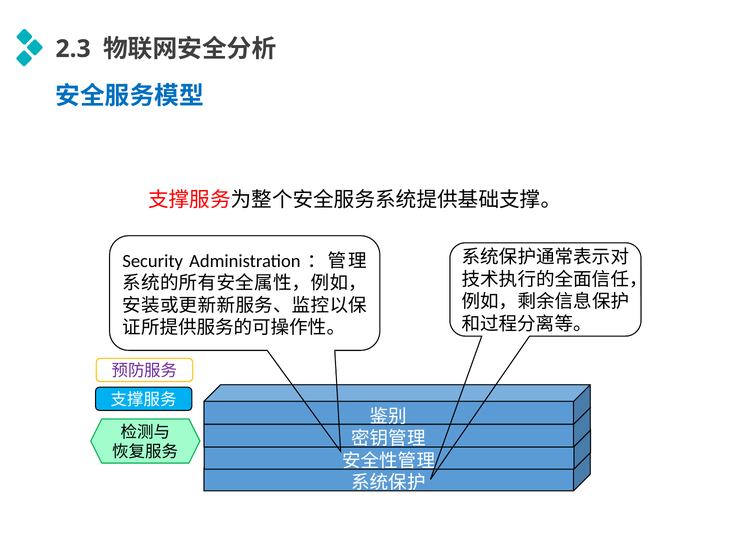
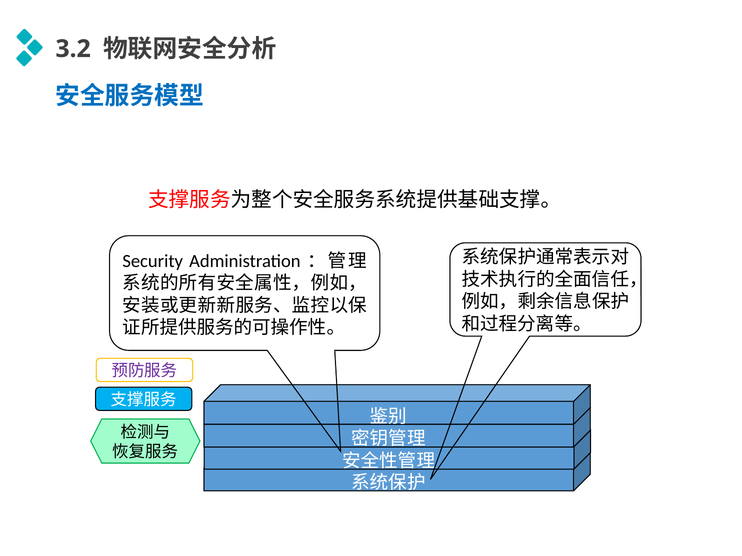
2.3: 2.3 -> 3.2
